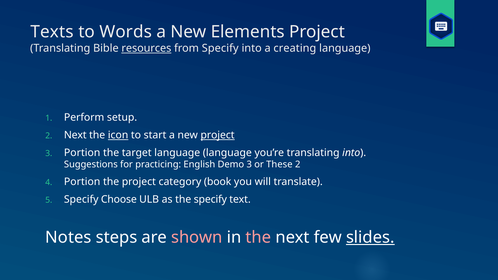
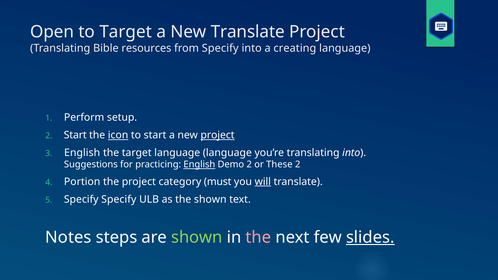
Texts: Texts -> Open
to Words: Words -> Target
New Elements: Elements -> Translate
resources underline: present -> none
2 Next: Next -> Start
Portion at (82, 153): Portion -> English
English at (199, 165) underline: none -> present
Demo 3: 3 -> 2
book: book -> must
will underline: none -> present
Specify Choose: Choose -> Specify
the specify: specify -> shown
shown at (197, 238) colour: pink -> light green
